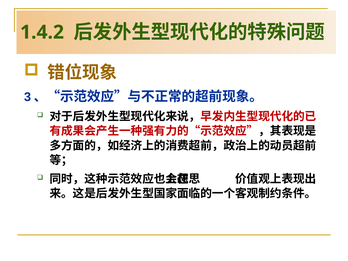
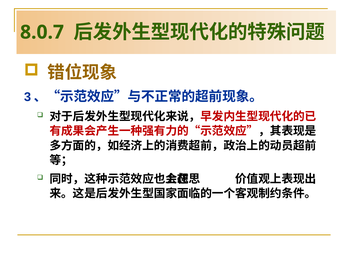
1.4.2: 1.4.2 -> 8.0.7
